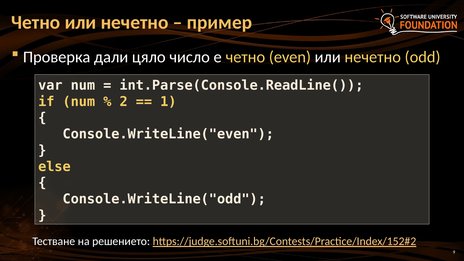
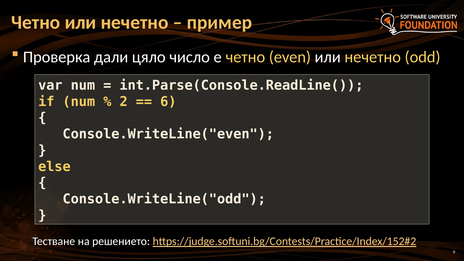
1: 1 -> 6
